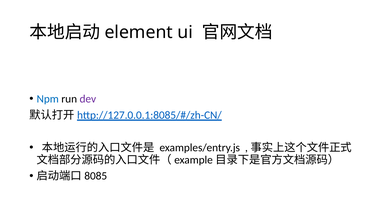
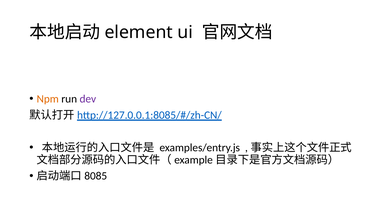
Npm colour: blue -> orange
